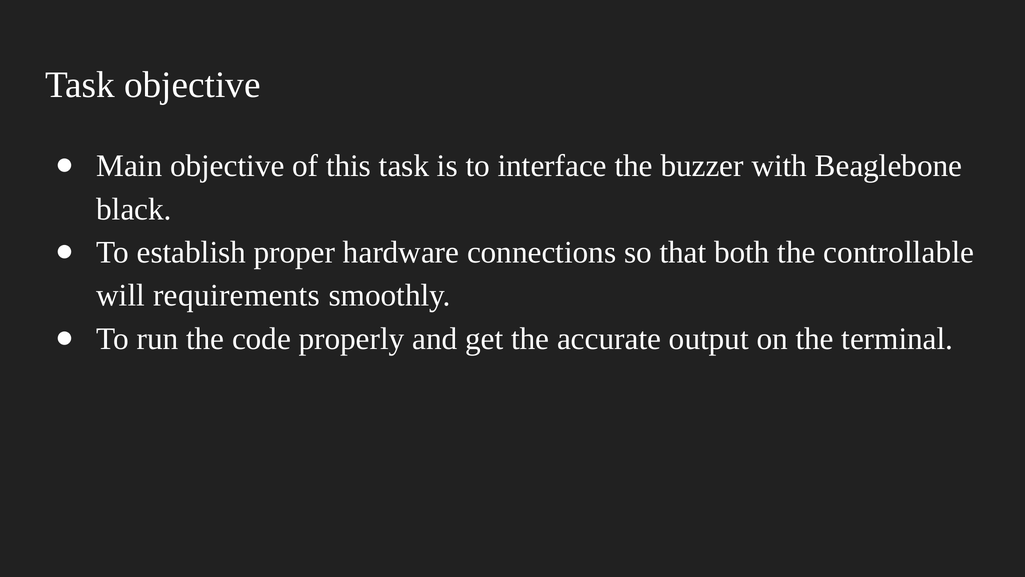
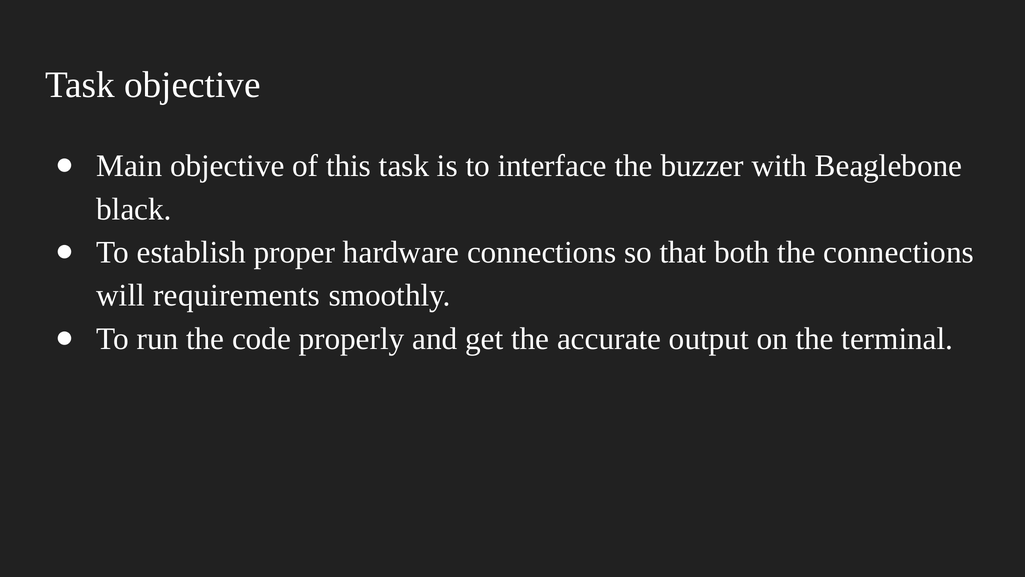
the controllable: controllable -> connections
